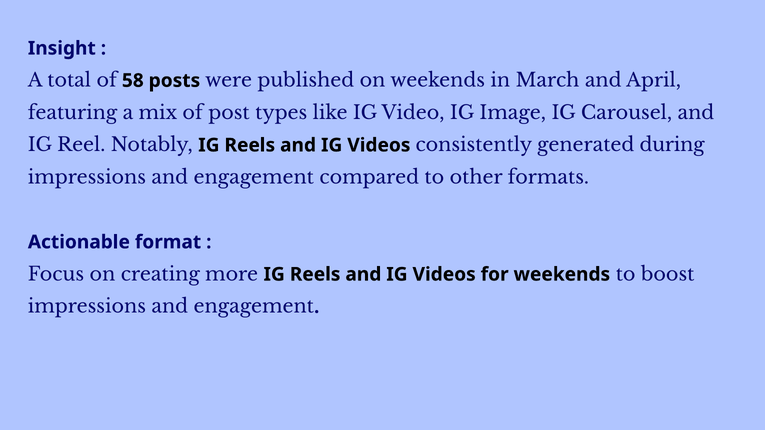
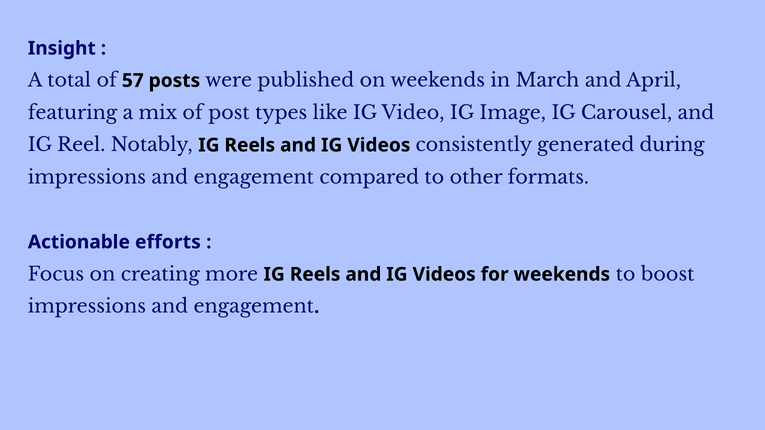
58: 58 -> 57
format: format -> efforts
